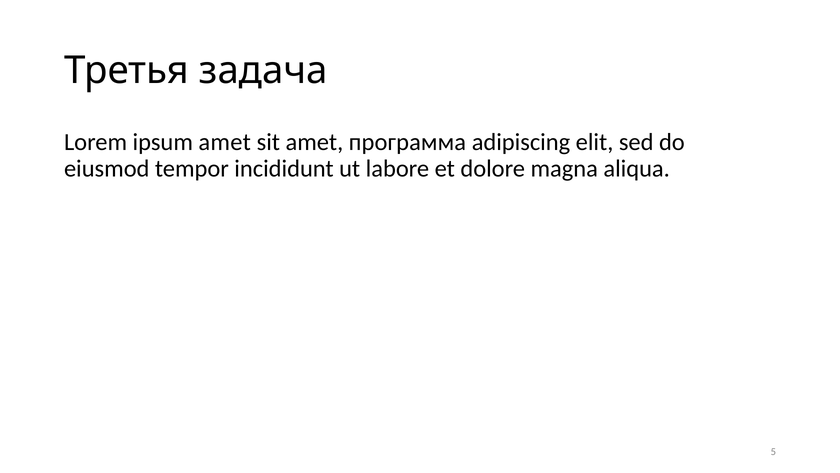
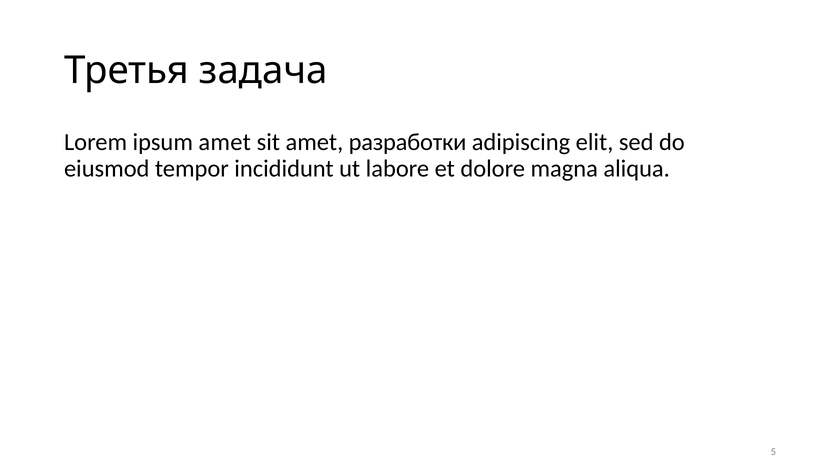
программа: программа -> разработки
